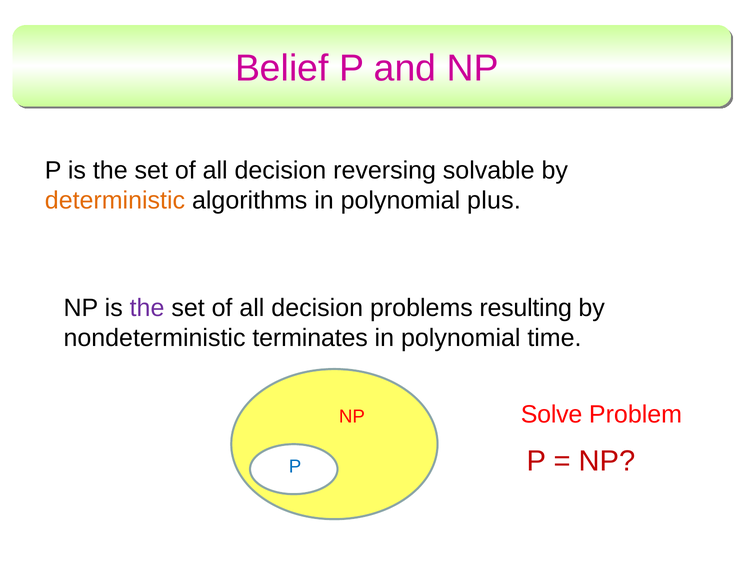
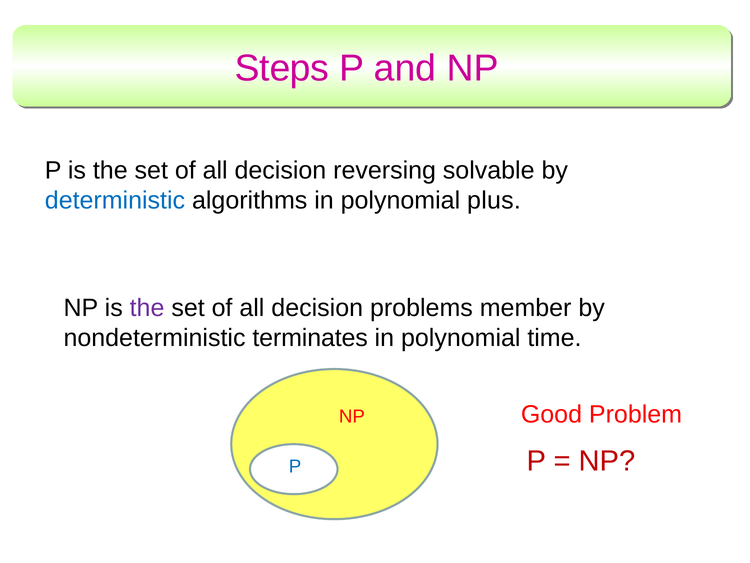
Belief: Belief -> Steps
deterministic colour: orange -> blue
resulting: resulting -> member
Solve: Solve -> Good
